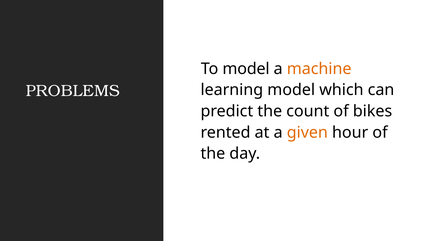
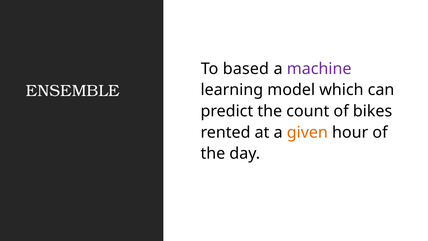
To model: model -> based
machine colour: orange -> purple
PROBLEMS: PROBLEMS -> ENSEMBLE
